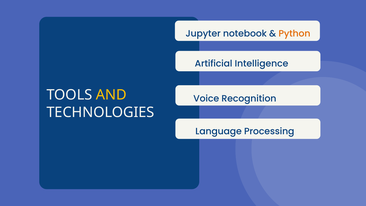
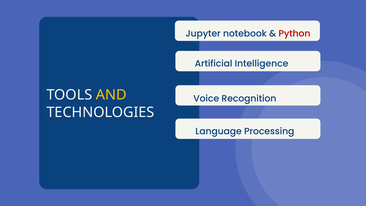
Python colour: orange -> red
